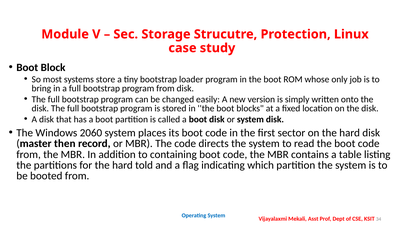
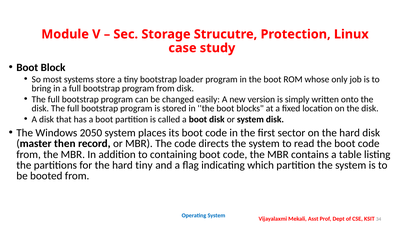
2060: 2060 -> 2050
hard told: told -> tiny
